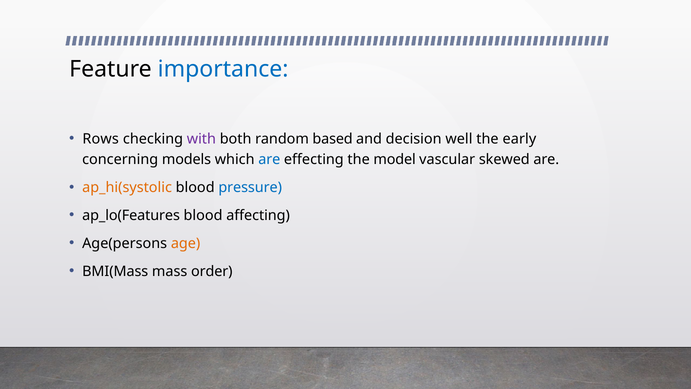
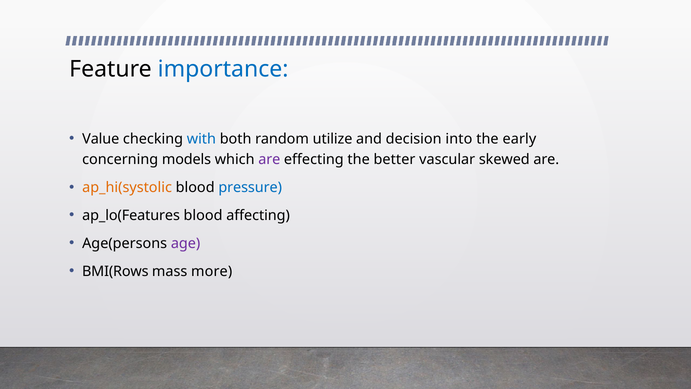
Rows: Rows -> Value
with colour: purple -> blue
based: based -> utilize
well: well -> into
are at (269, 160) colour: blue -> purple
model: model -> better
age colour: orange -> purple
BMI(Mass: BMI(Mass -> BMI(Rows
order: order -> more
